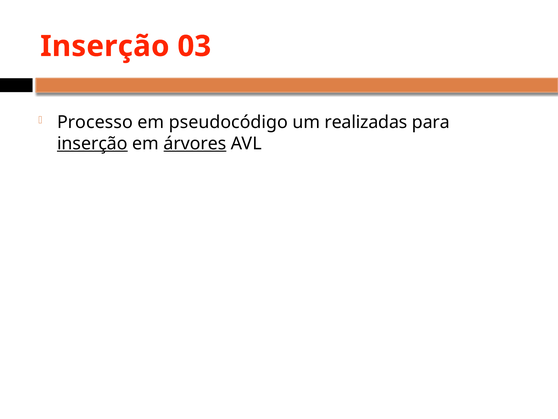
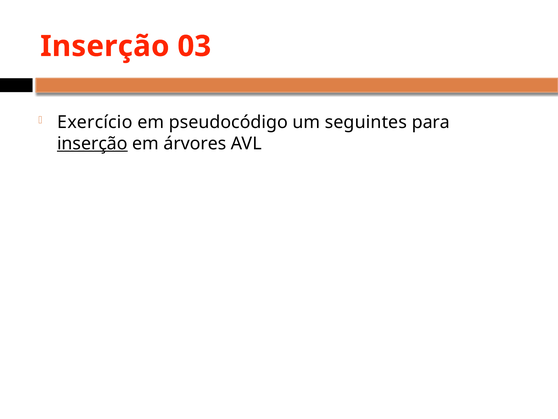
Processo: Processo -> Exercício
realizadas: realizadas -> seguintes
árvores underline: present -> none
